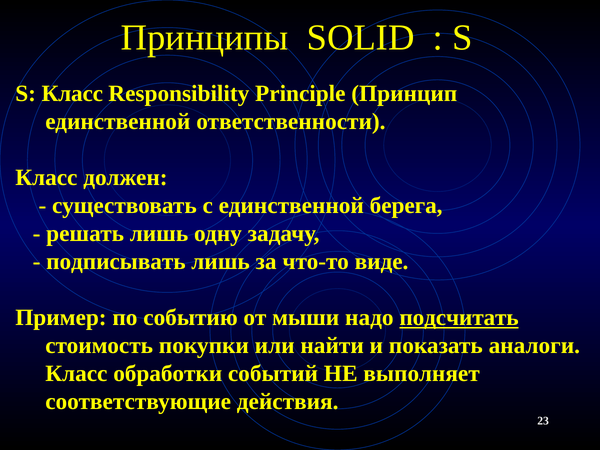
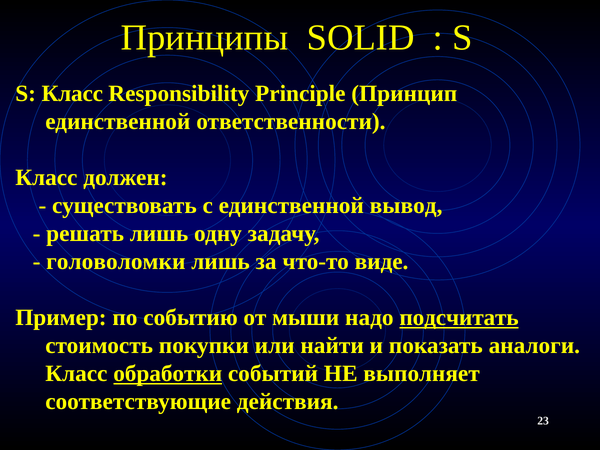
берега: берега -> вывод
подписывать: подписывать -> головоломки
обработки underline: none -> present
